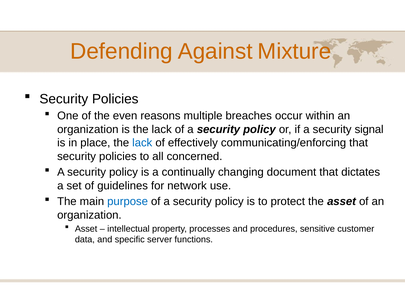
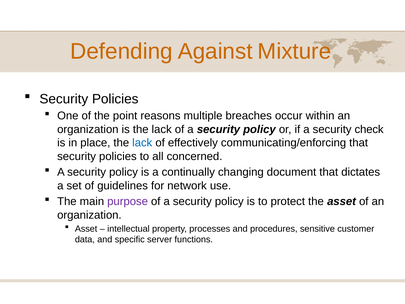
even: even -> point
signal: signal -> check
purpose colour: blue -> purple
